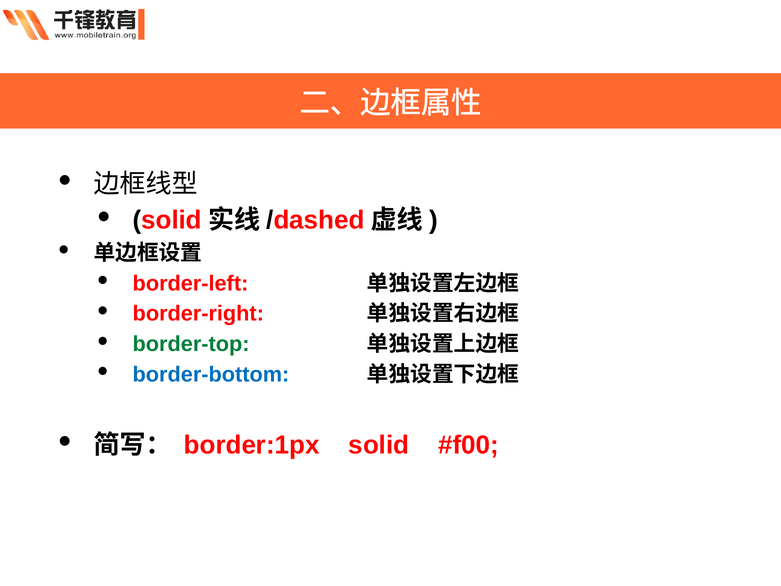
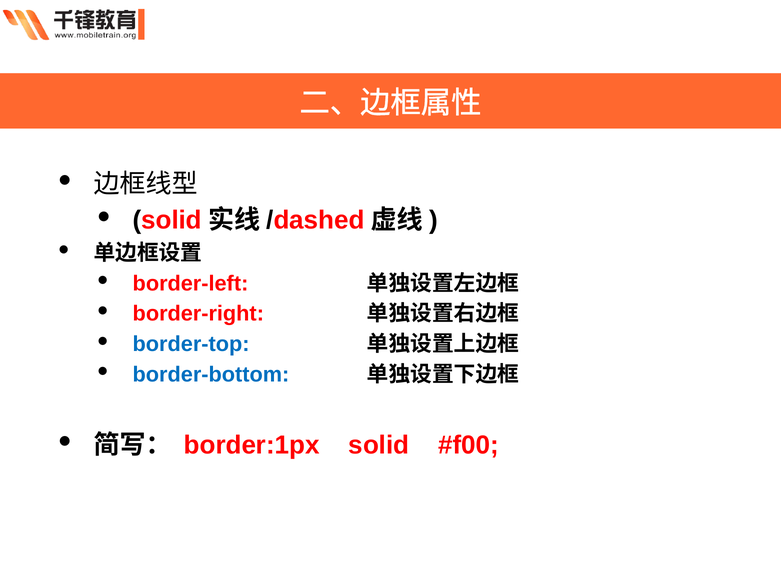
border-top colour: green -> blue
